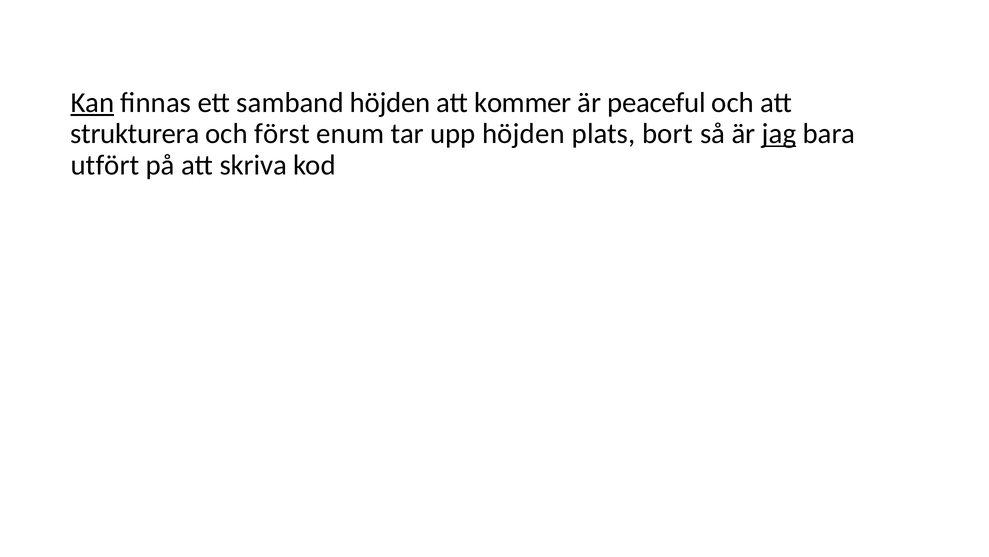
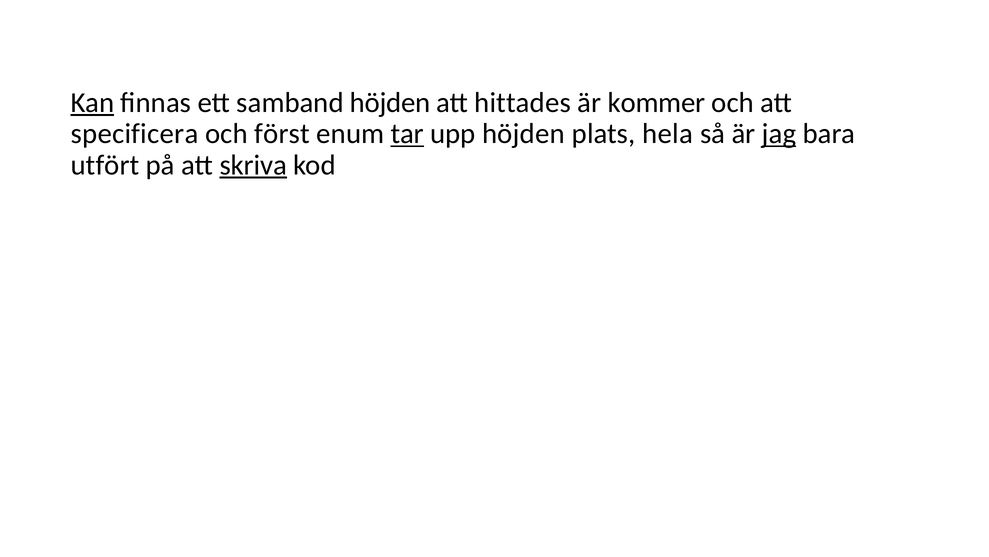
kommer: kommer -> hittades
peaceful: peaceful -> kommer
strukturera: strukturera -> specificera
tar underline: none -> present
bort: bort -> hela
skriva underline: none -> present
